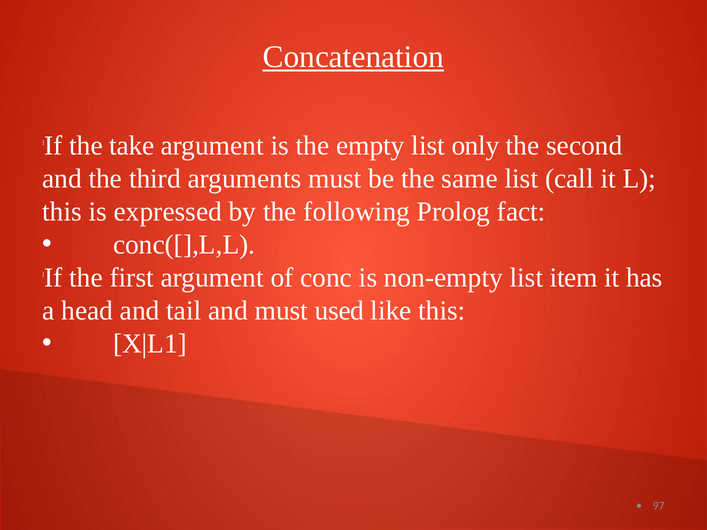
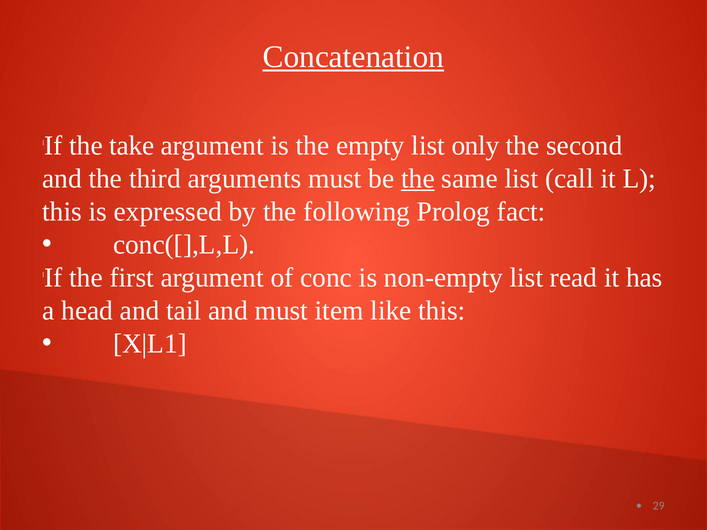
the at (418, 179) underline: none -> present
item: item -> read
used: used -> item
97: 97 -> 29
